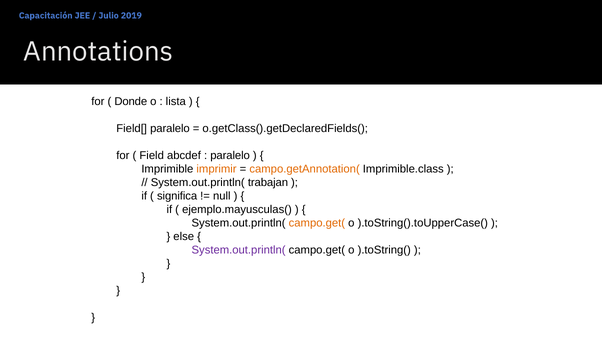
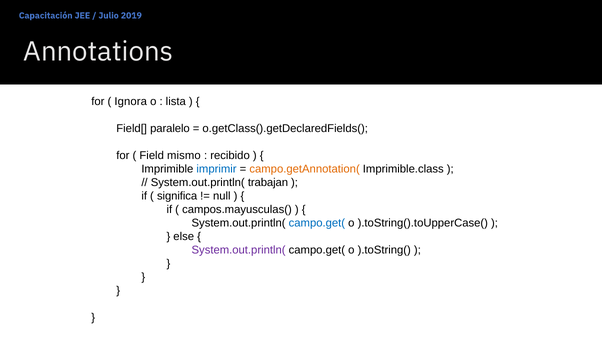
Donde: Donde -> Ignora
abcdef: abcdef -> mismo
paralelo at (230, 156): paralelo -> recibido
imprimir colour: orange -> blue
ejemplo.mayusculas(: ejemplo.mayusculas( -> campos.mayusculas(
campo.get( at (317, 223) colour: orange -> blue
